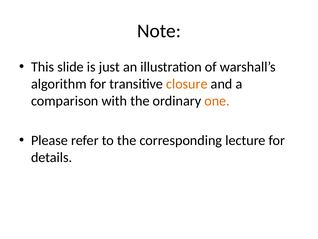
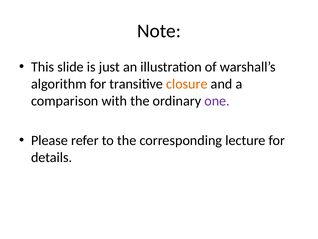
one colour: orange -> purple
